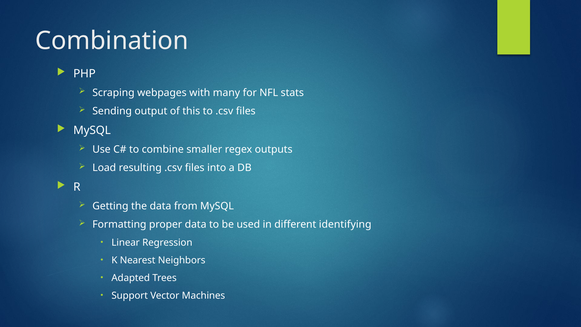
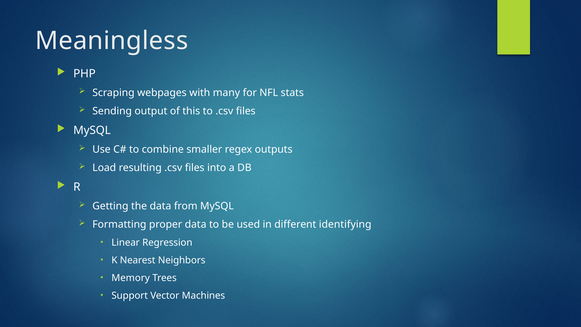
Combination: Combination -> Meaningless
Adapted: Adapted -> Memory
